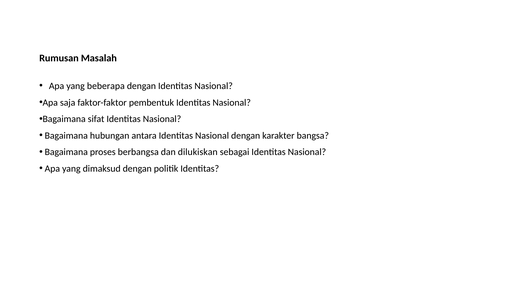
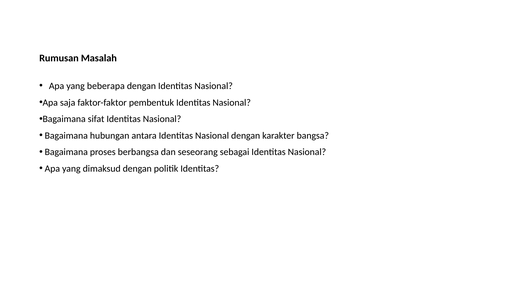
dilukiskan: dilukiskan -> seseorang
